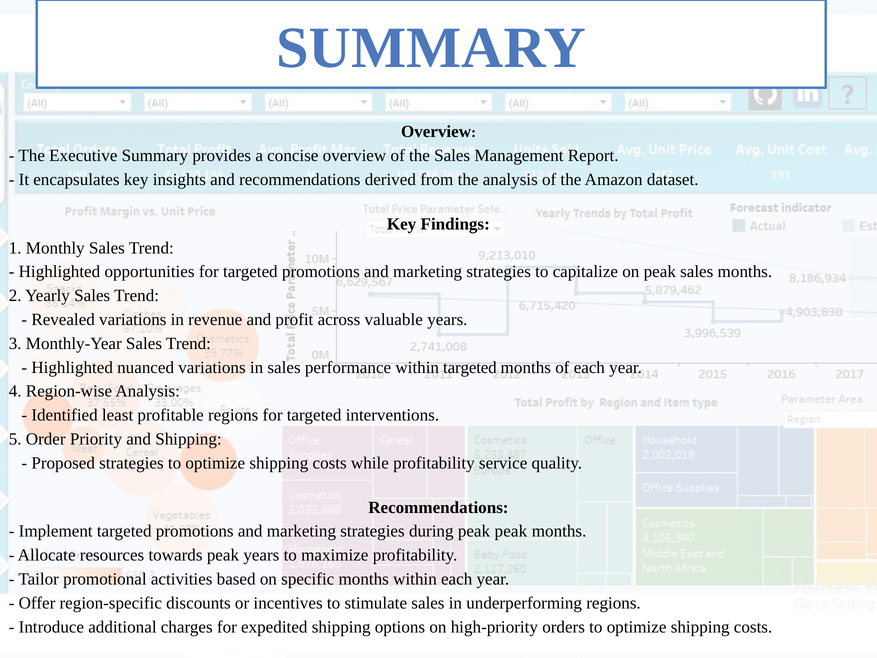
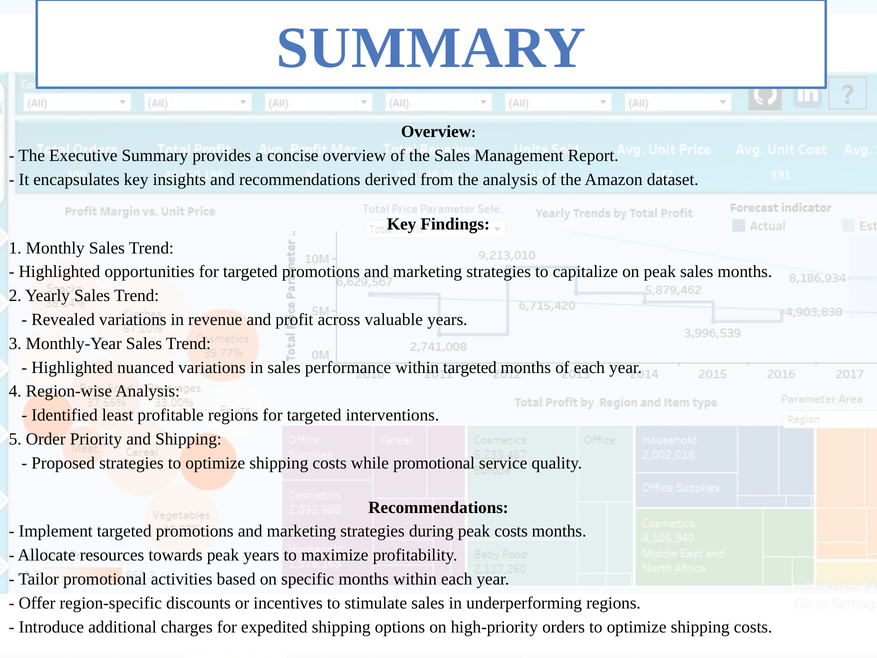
while profitability: profitability -> promotional
peak peak: peak -> costs
